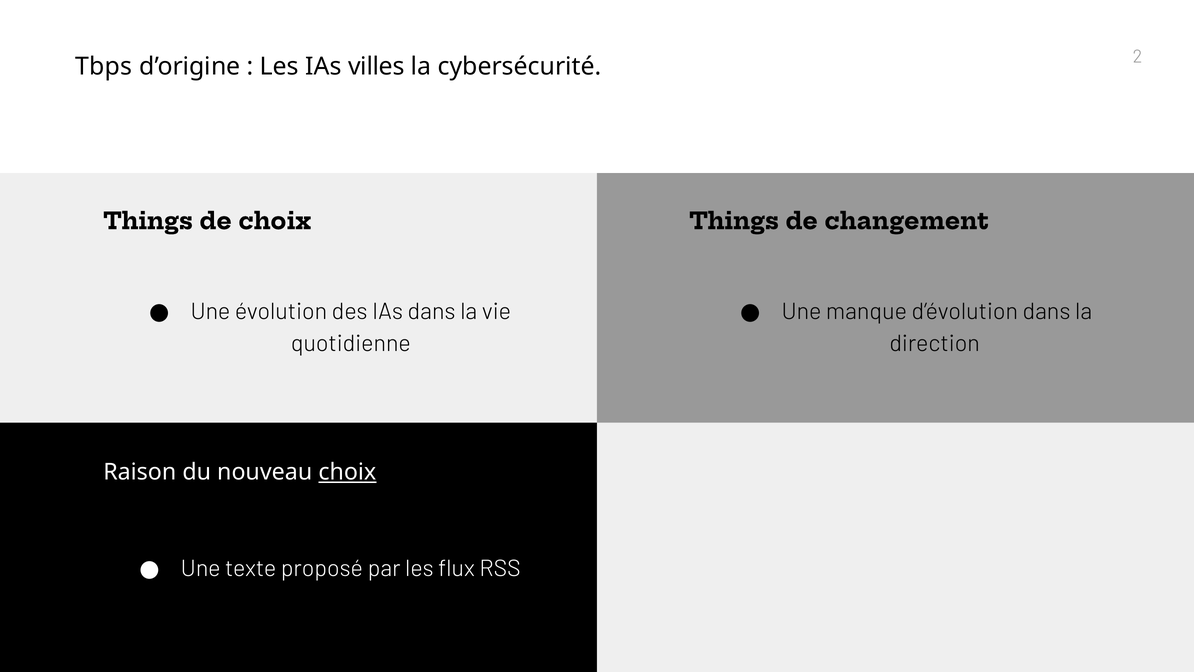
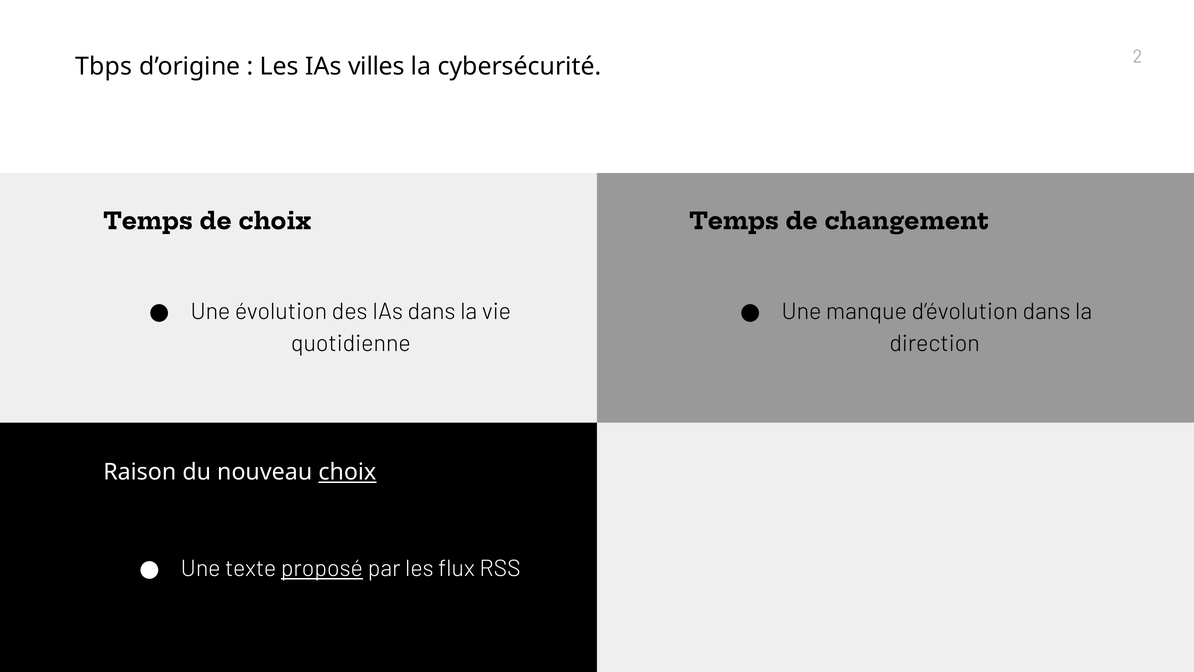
Things at (148, 221): Things -> Temps
Things at (734, 221): Things -> Temps
proposé underline: none -> present
